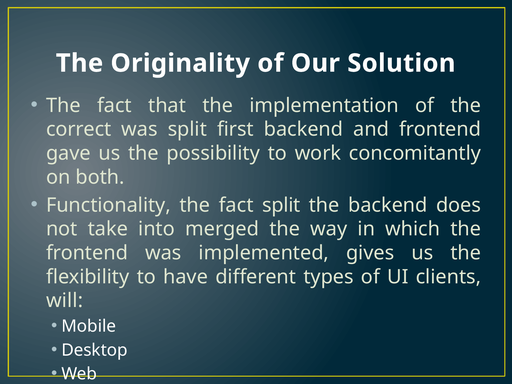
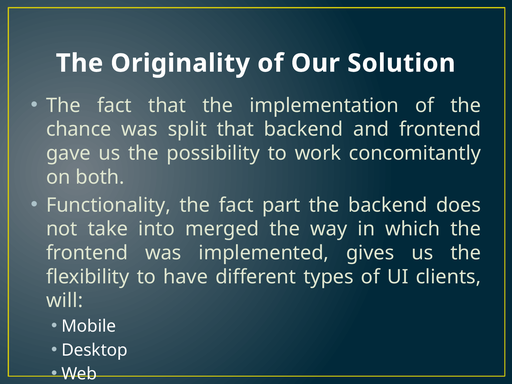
correct: correct -> chance
split first: first -> that
fact split: split -> part
